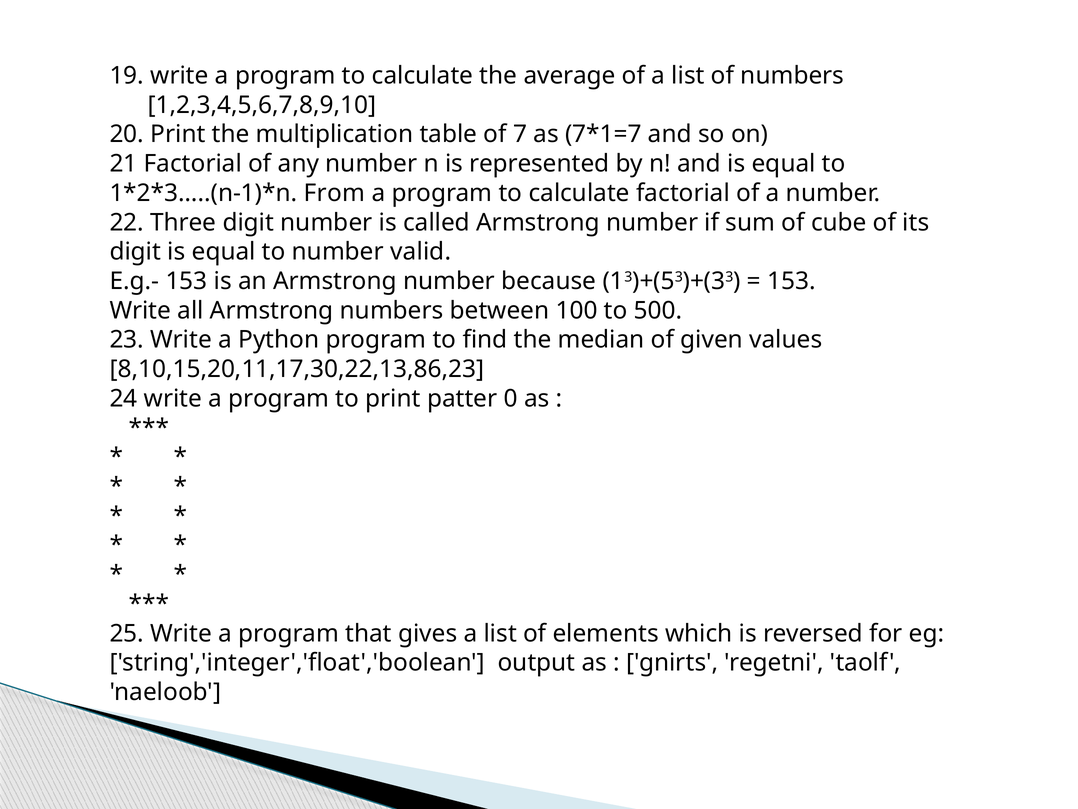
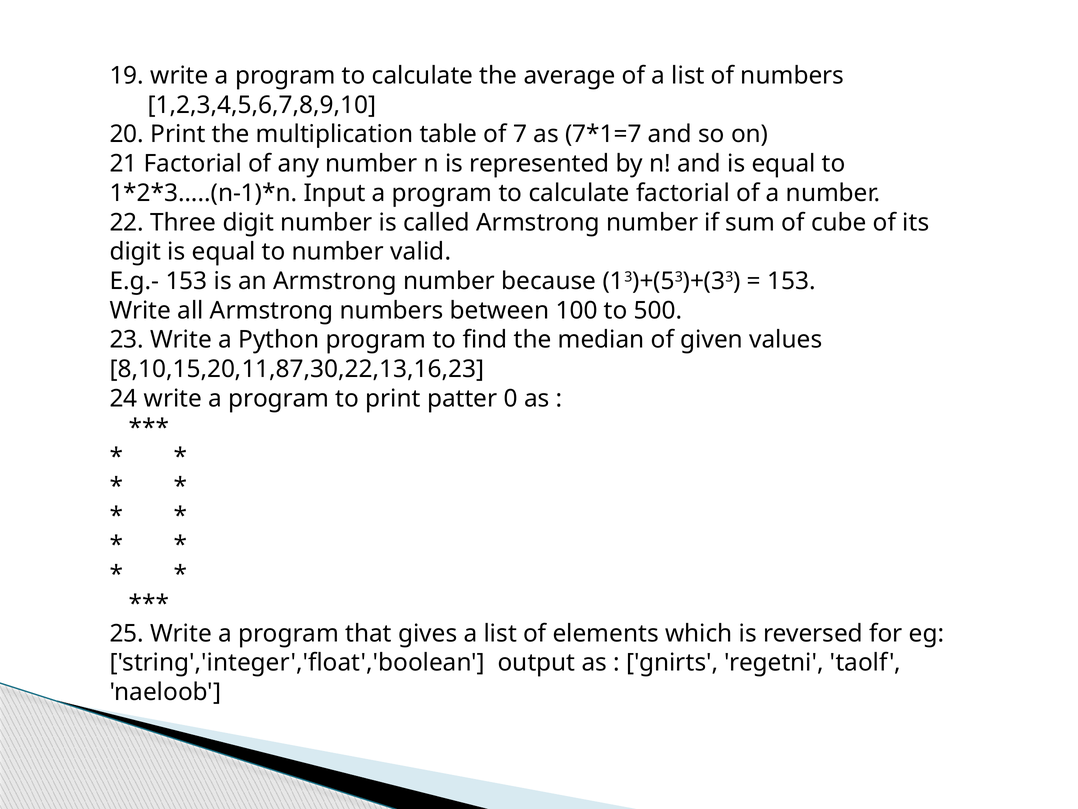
From: From -> Input
8,10,15,20,11,17,30,22,13,86,23: 8,10,15,20,11,17,30,22,13,86,23 -> 8,10,15,20,11,87,30,22,13,16,23
